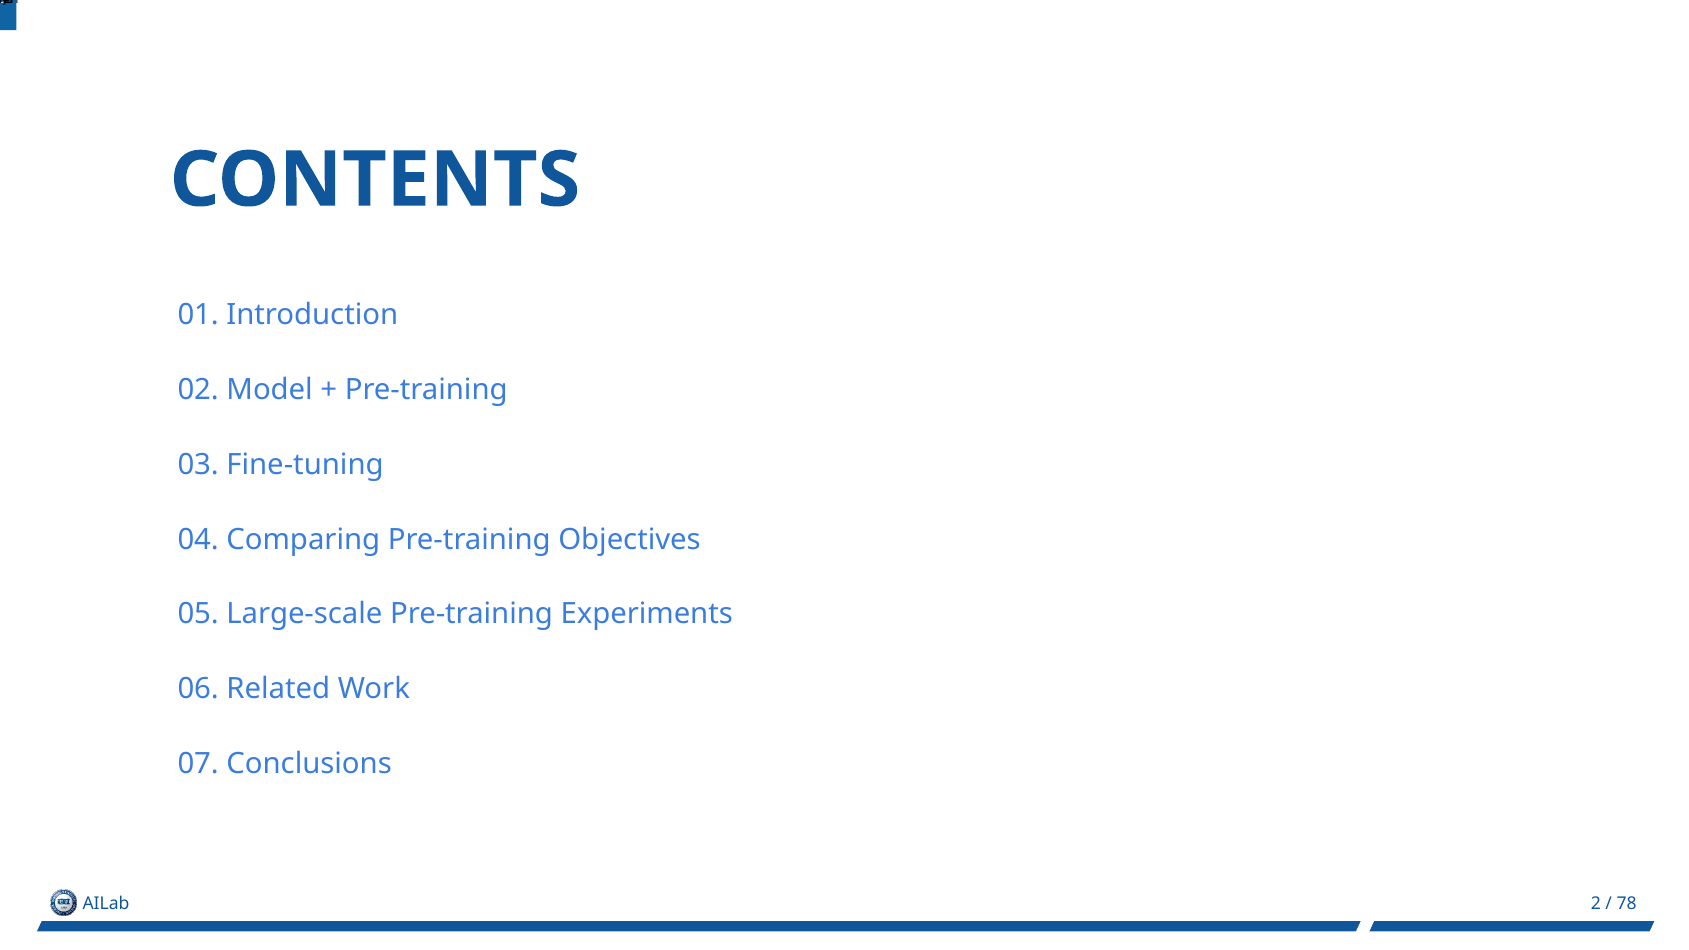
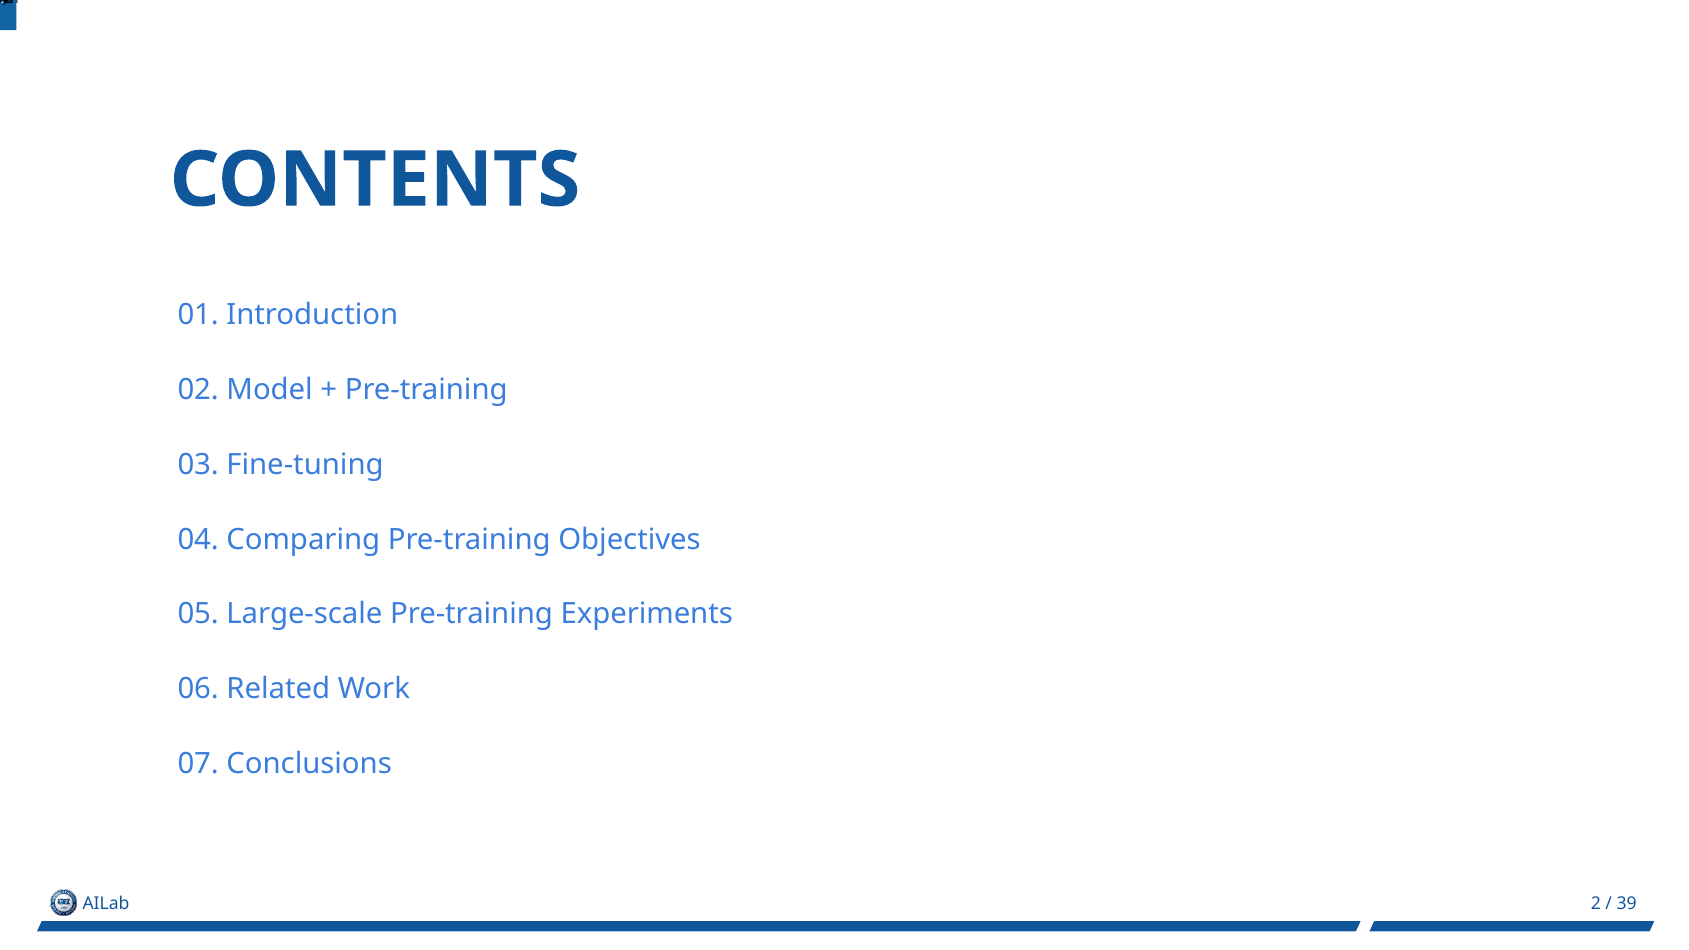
78: 78 -> 39
